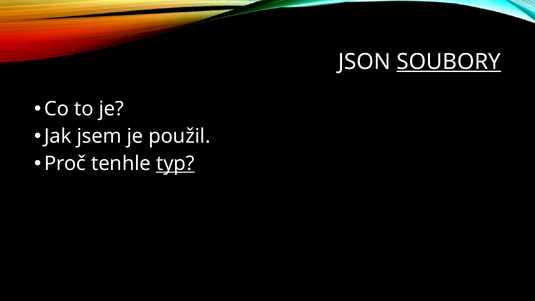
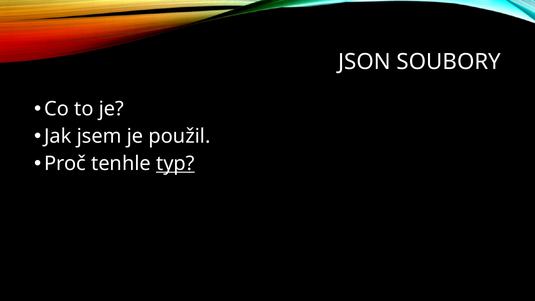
SOUBORY underline: present -> none
